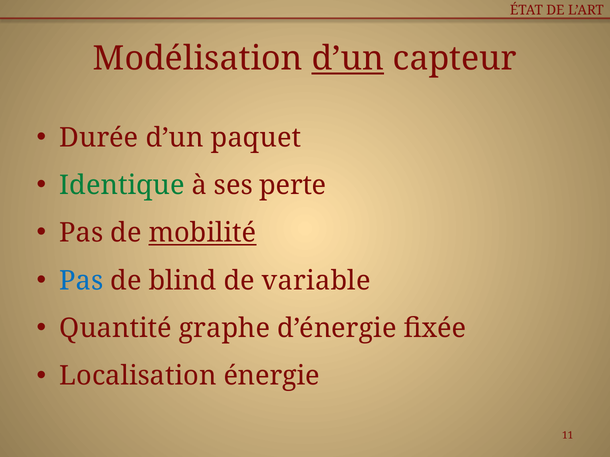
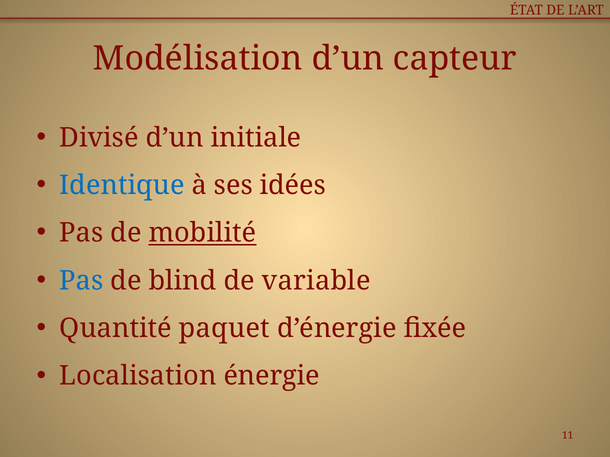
d’un at (348, 59) underline: present -> none
Durée: Durée -> Divisé
paquet: paquet -> initiale
Identique colour: green -> blue
perte: perte -> idées
graphe: graphe -> paquet
